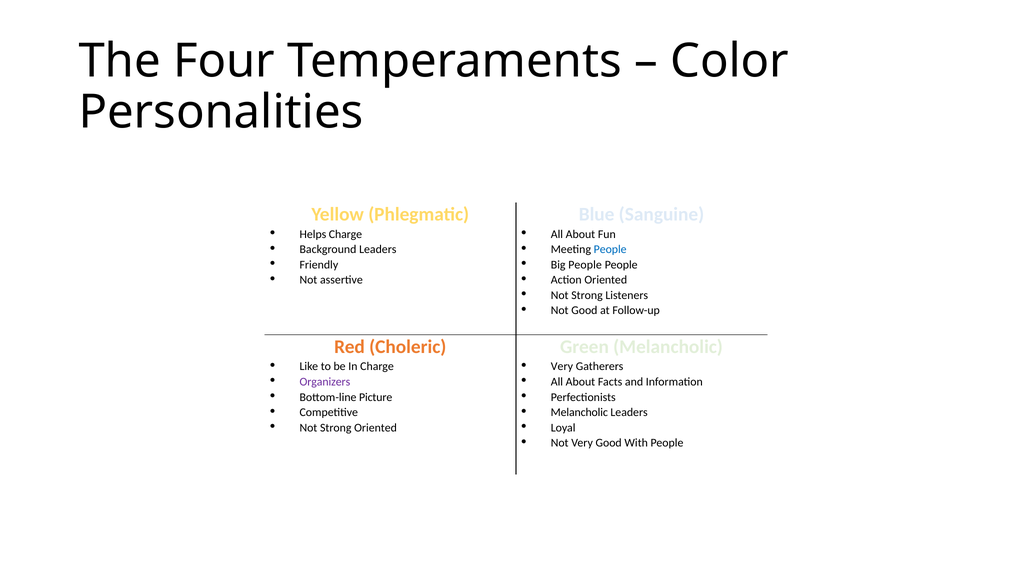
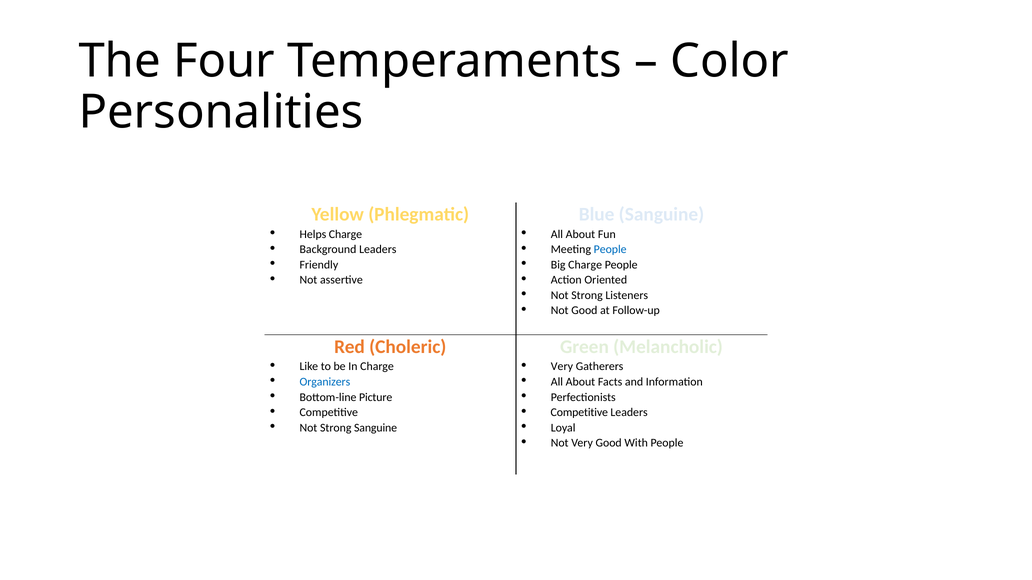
Big People: People -> Charge
Organizers colour: purple -> blue
Melancholic at (579, 413): Melancholic -> Competitive
Strong Oriented: Oriented -> Sanguine
